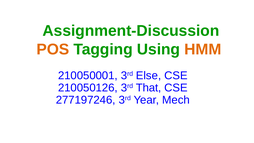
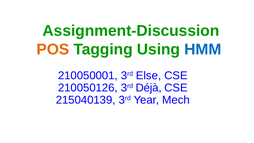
HMM colour: orange -> blue
That: That -> Déjà
277197246: 277197246 -> 215040139
